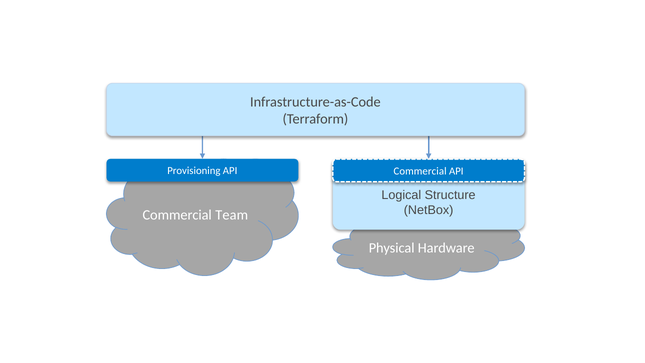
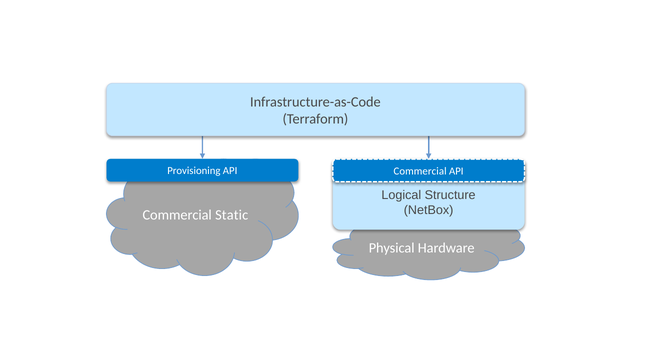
Team: Team -> Static
